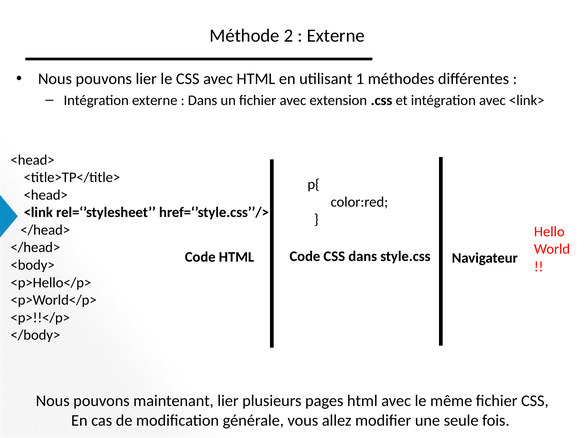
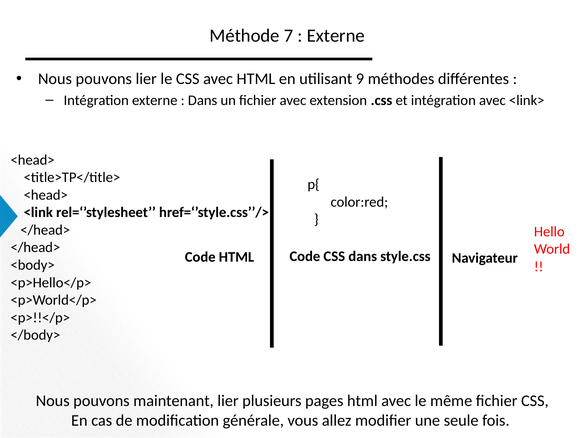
2: 2 -> 7
1: 1 -> 9
